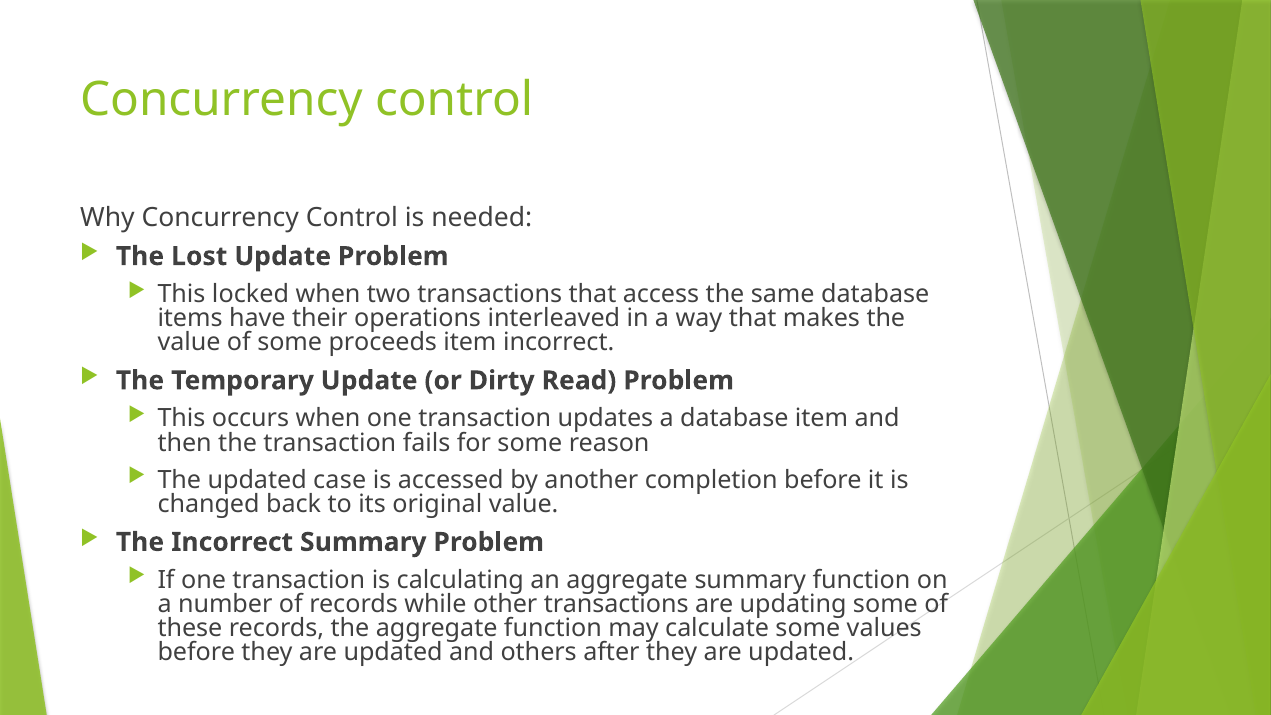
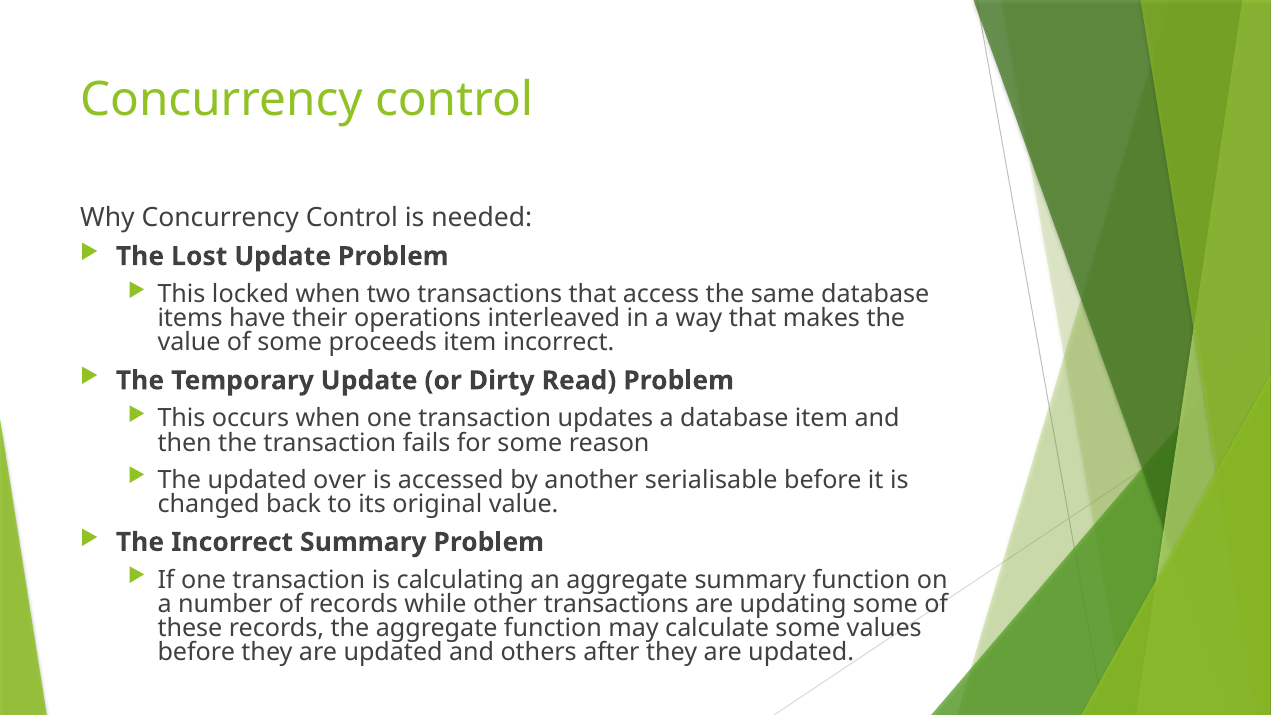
case: case -> over
completion: completion -> serialisable
